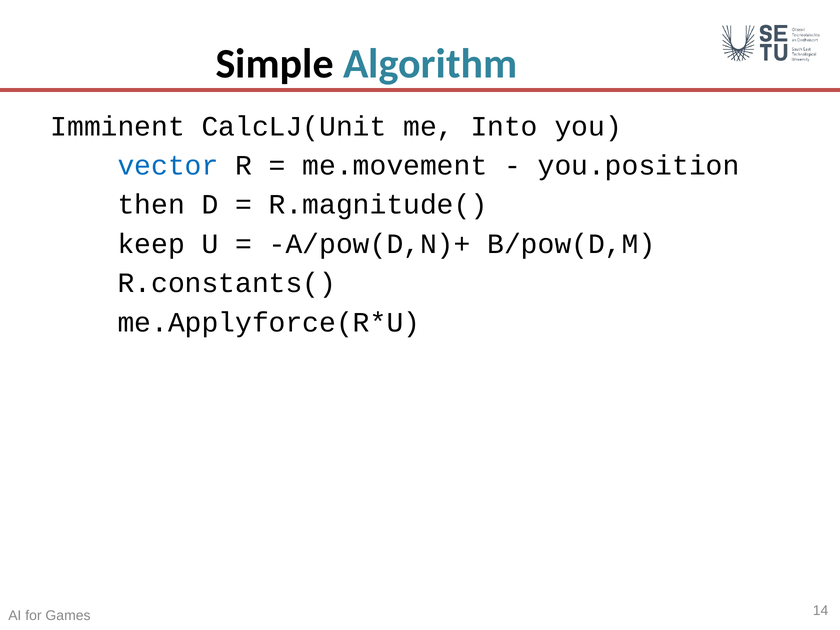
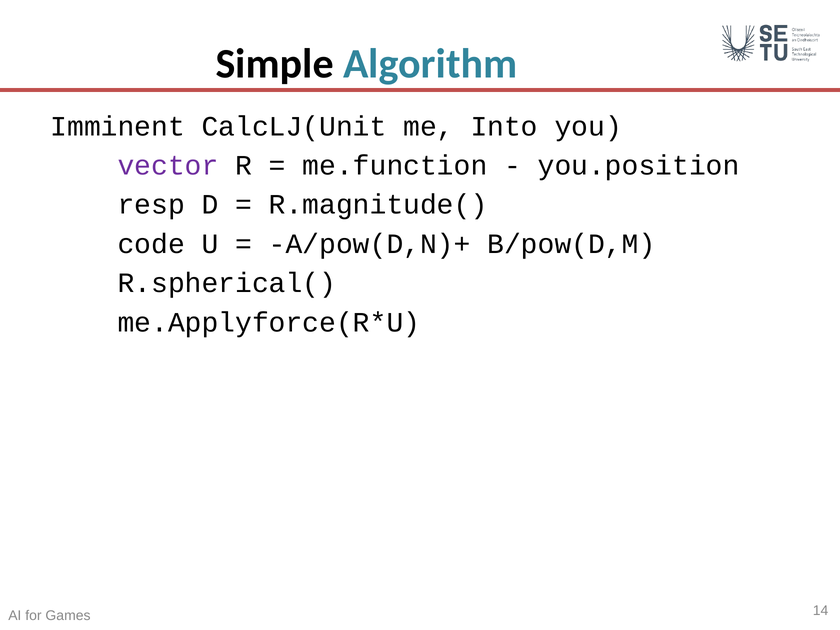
vector colour: blue -> purple
me.movement: me.movement -> me.function
then: then -> resp
keep: keep -> code
R.constants(: R.constants( -> R.spherical(
